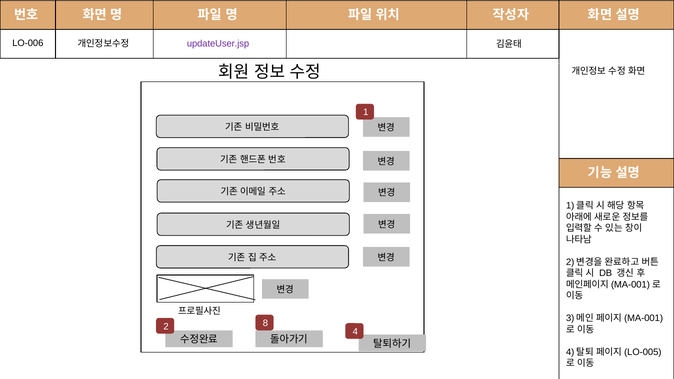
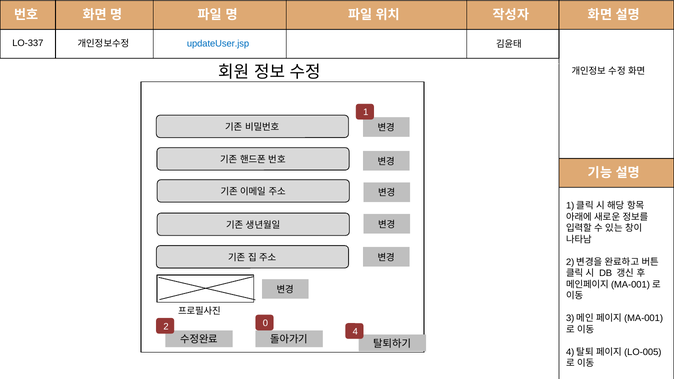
LO-006: LO-006 -> LO-337
updateUser.jsp colour: purple -> blue
8: 8 -> 0
